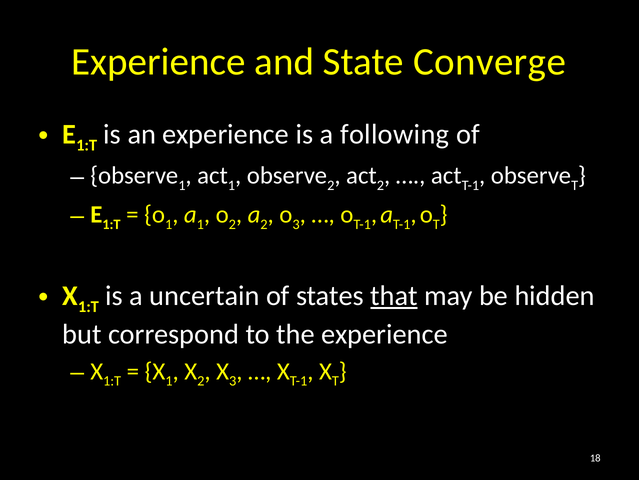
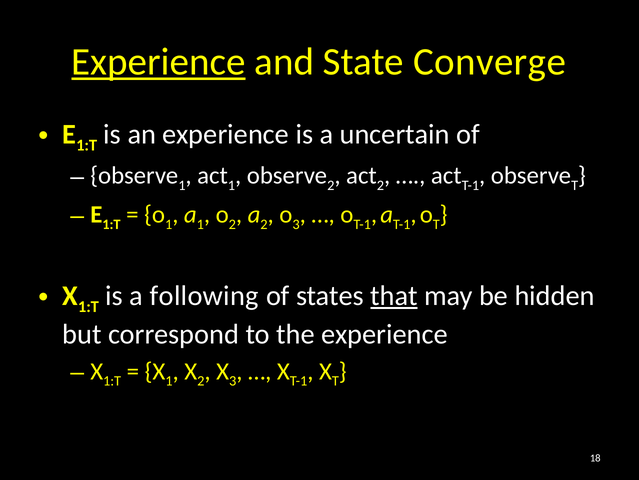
Experience at (158, 62) underline: none -> present
following: following -> uncertain
uncertain: uncertain -> following
